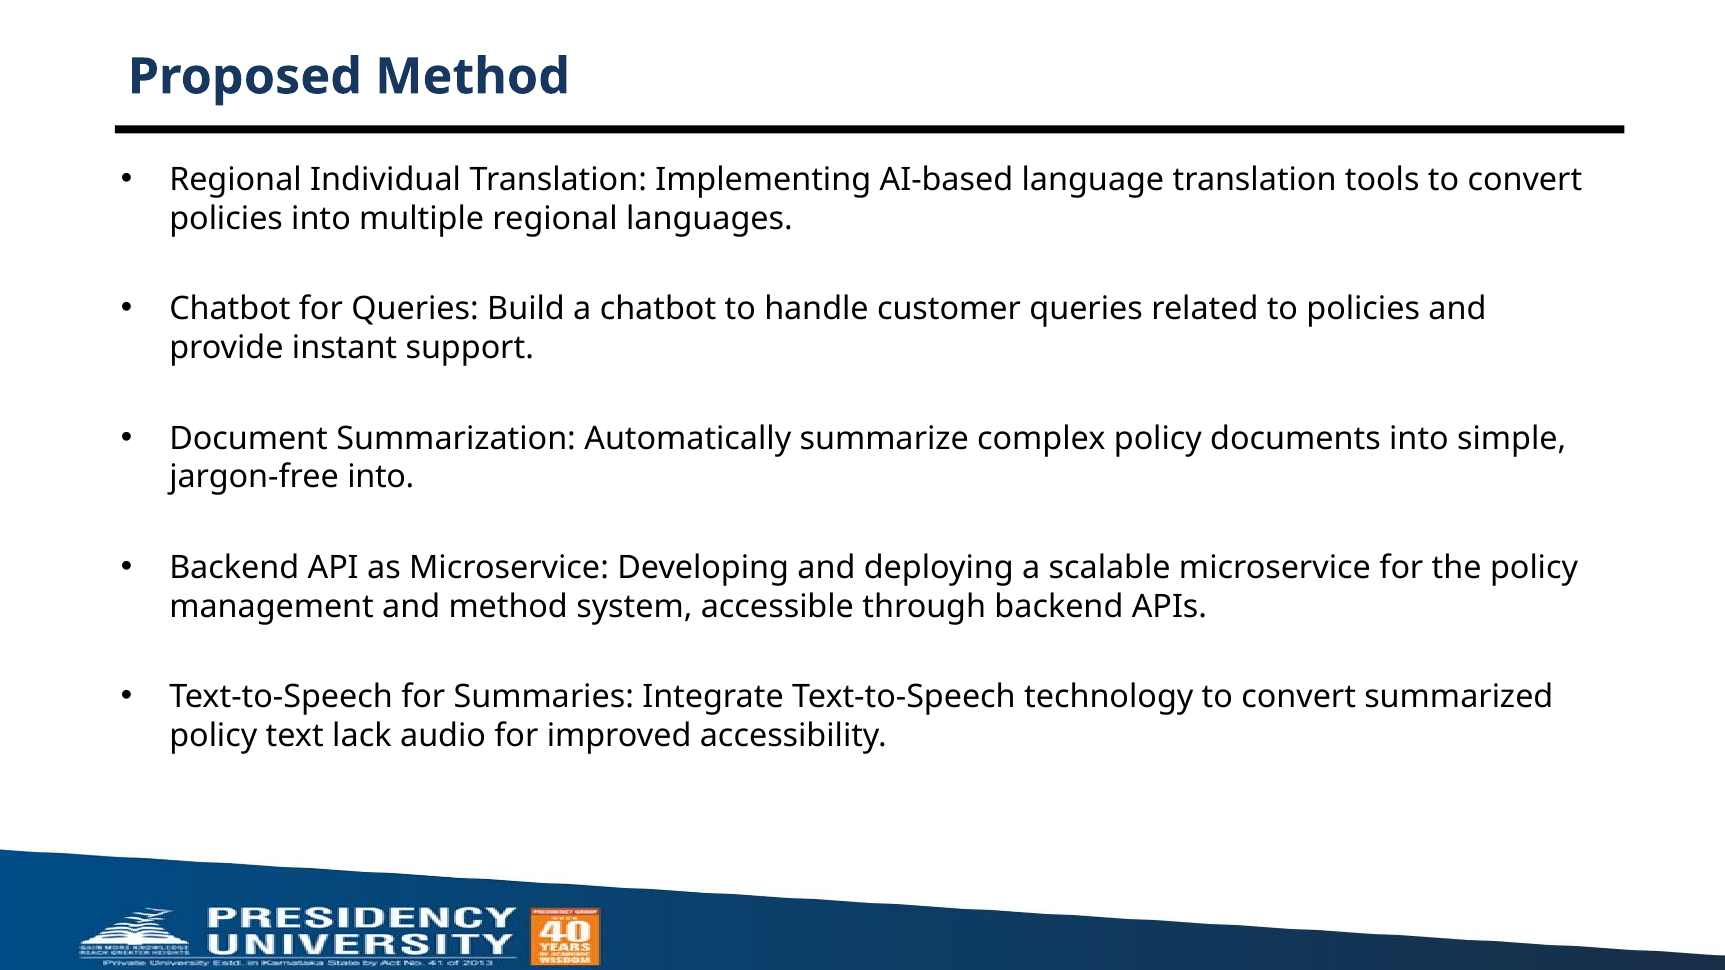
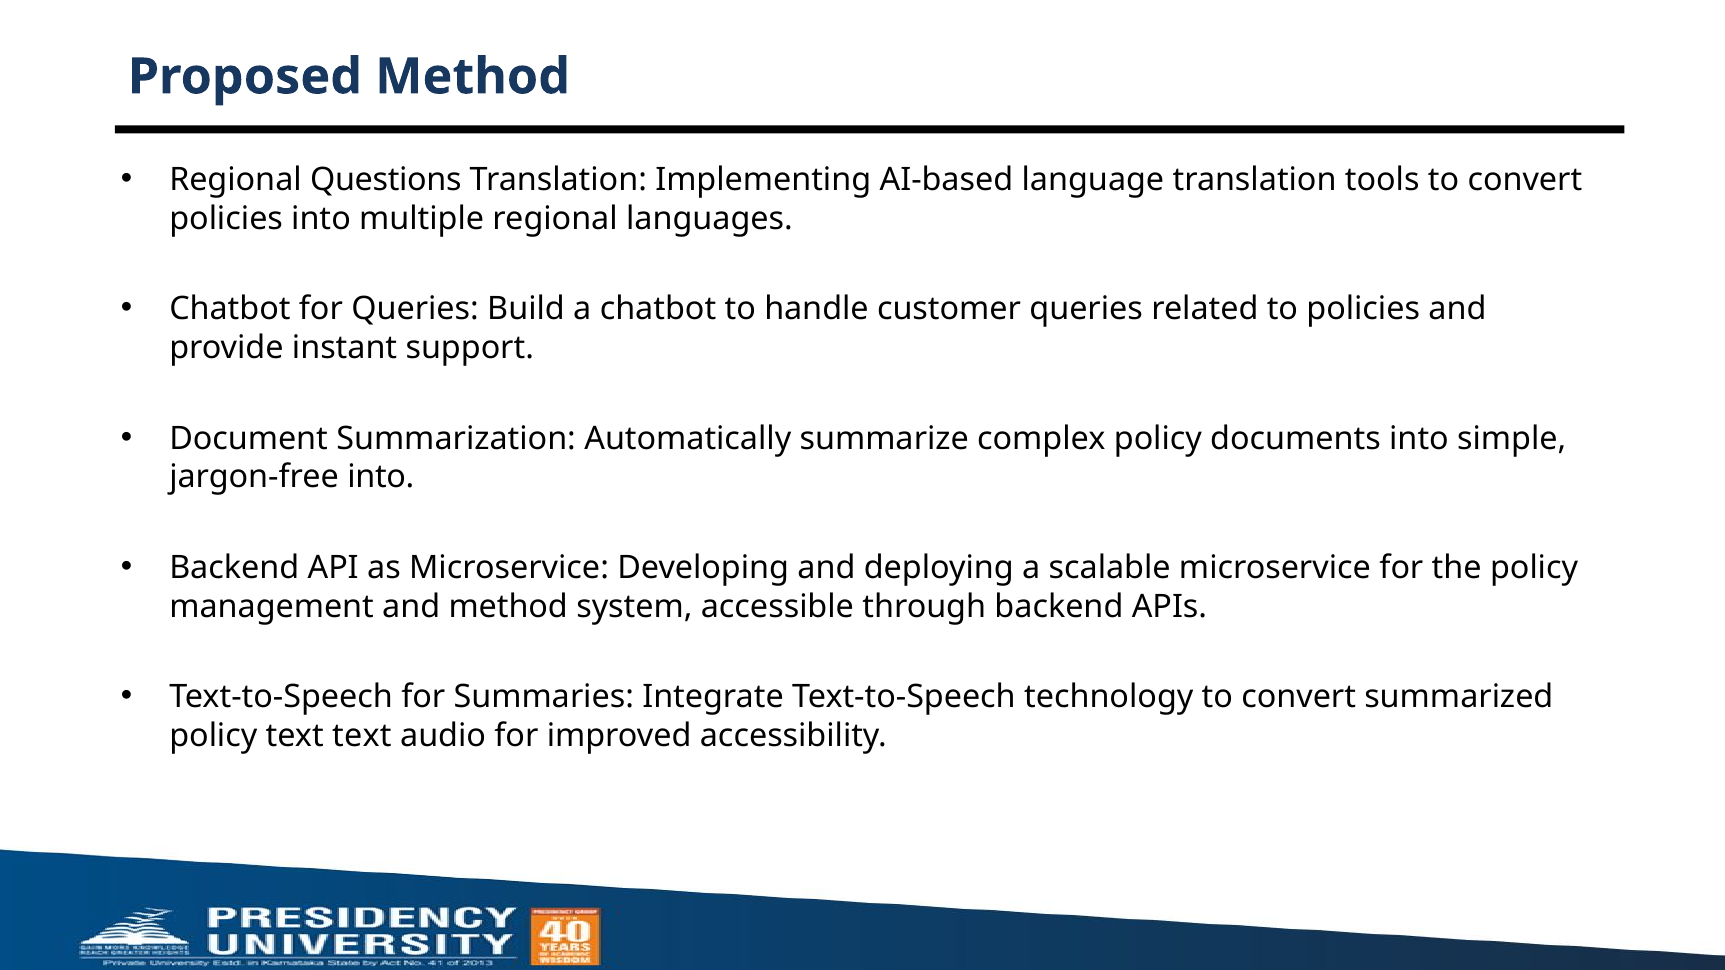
Individual: Individual -> Questions
text lack: lack -> text
